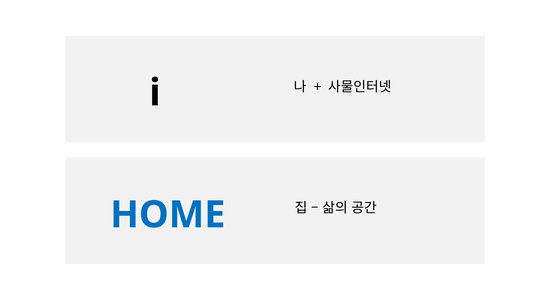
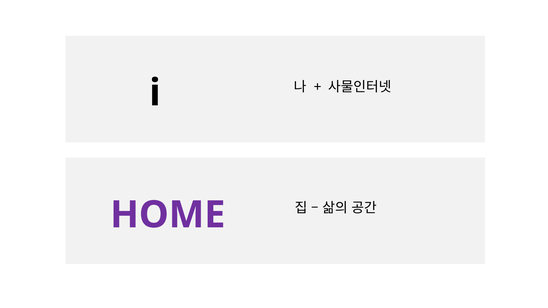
HOME colour: blue -> purple
